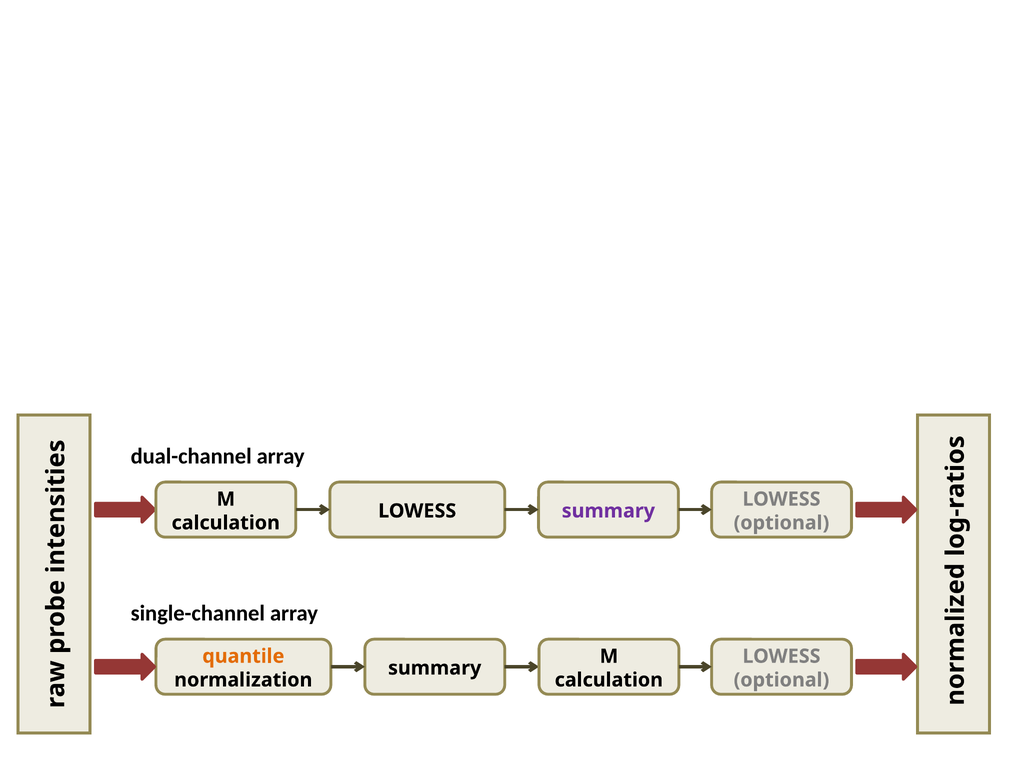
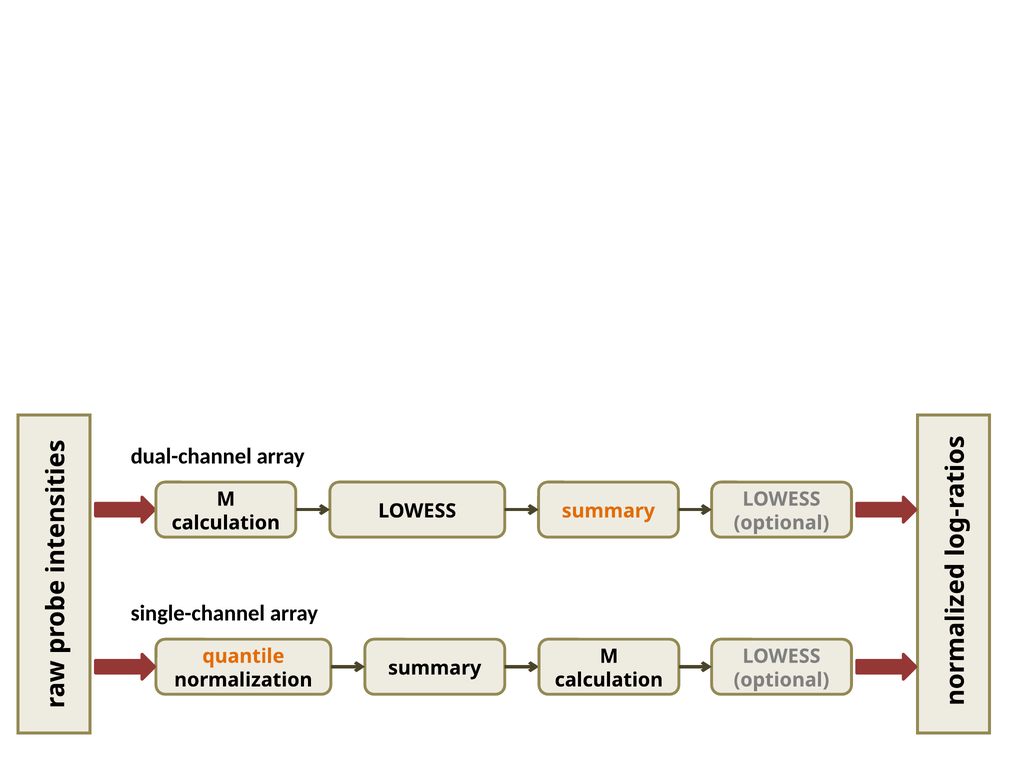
summary at (608, 510) colour: purple -> orange
